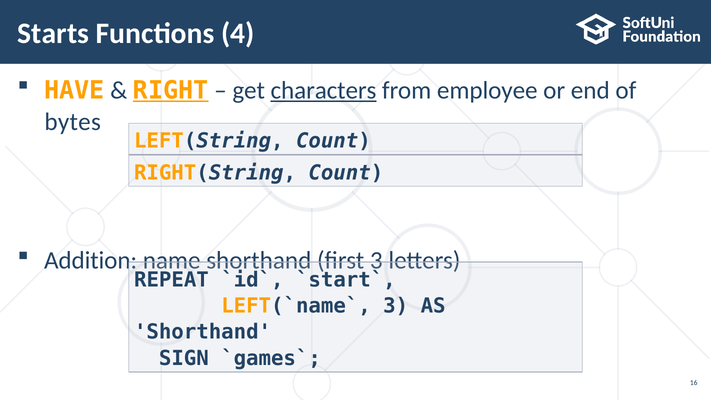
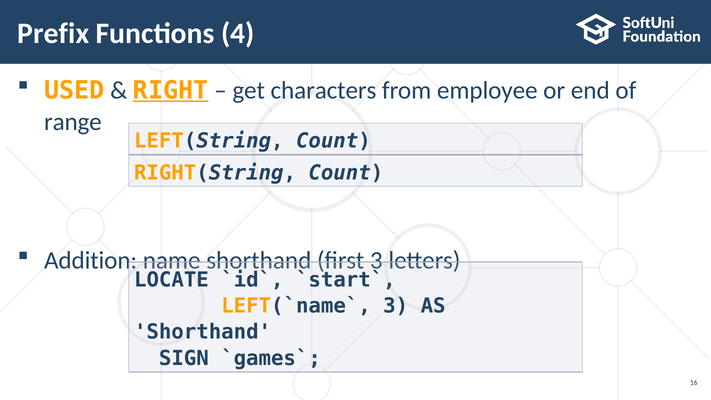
Starts: Starts -> Prefix
HAVE: HAVE -> USED
characters underline: present -> none
bytes: bytes -> range
REPEAT: REPEAT -> LOCATE
